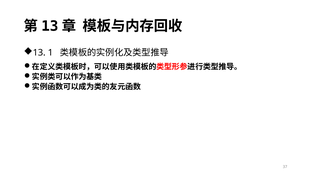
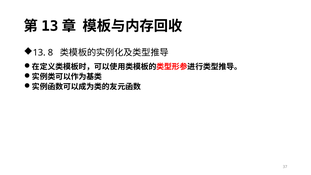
1: 1 -> 8
